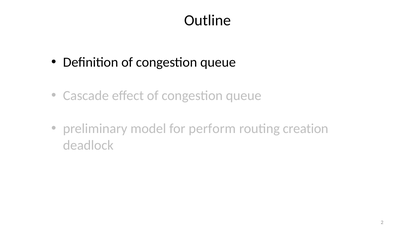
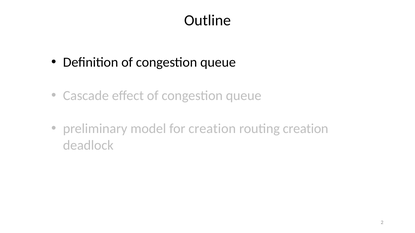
for perform: perform -> creation
